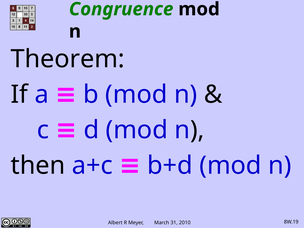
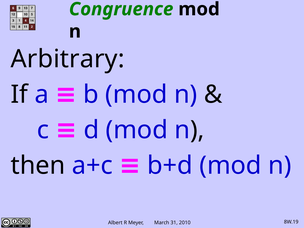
Theorem: Theorem -> Arbitrary
